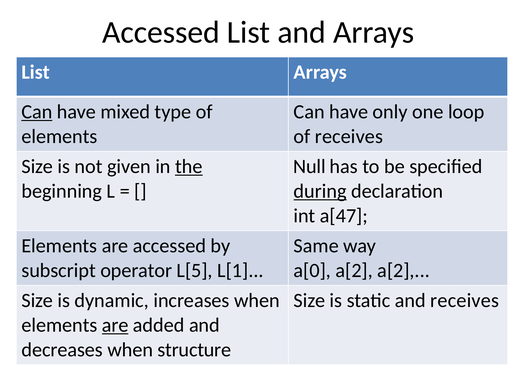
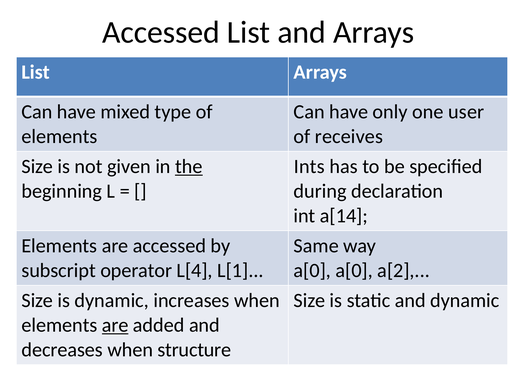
Can at (37, 112) underline: present -> none
loop: loop -> user
Null: Null -> Ints
during underline: present -> none
a[47: a[47 -> a[14
L[5: L[5 -> L[4
a[0 a[2: a[2 -> a[0
and receives: receives -> dynamic
